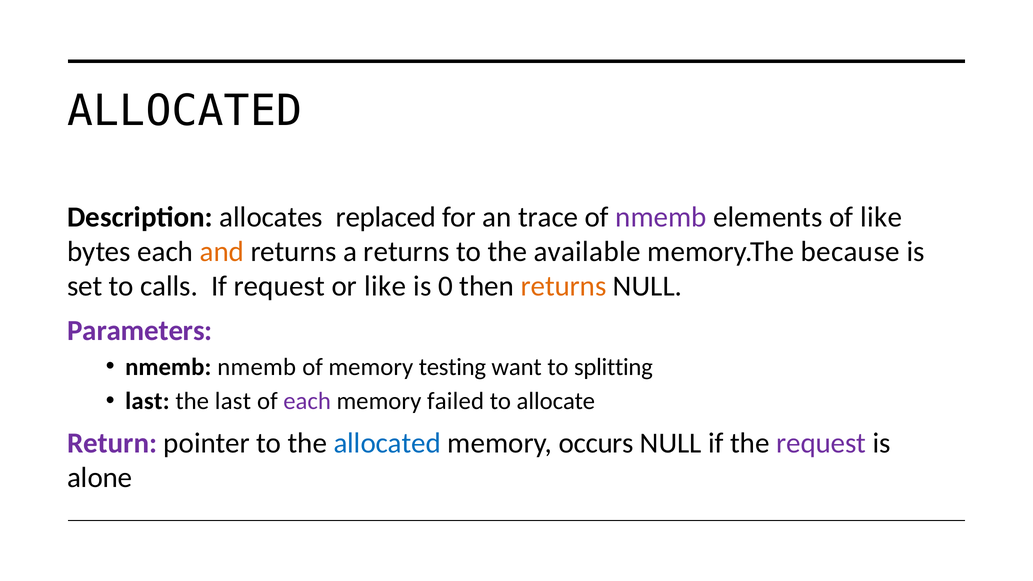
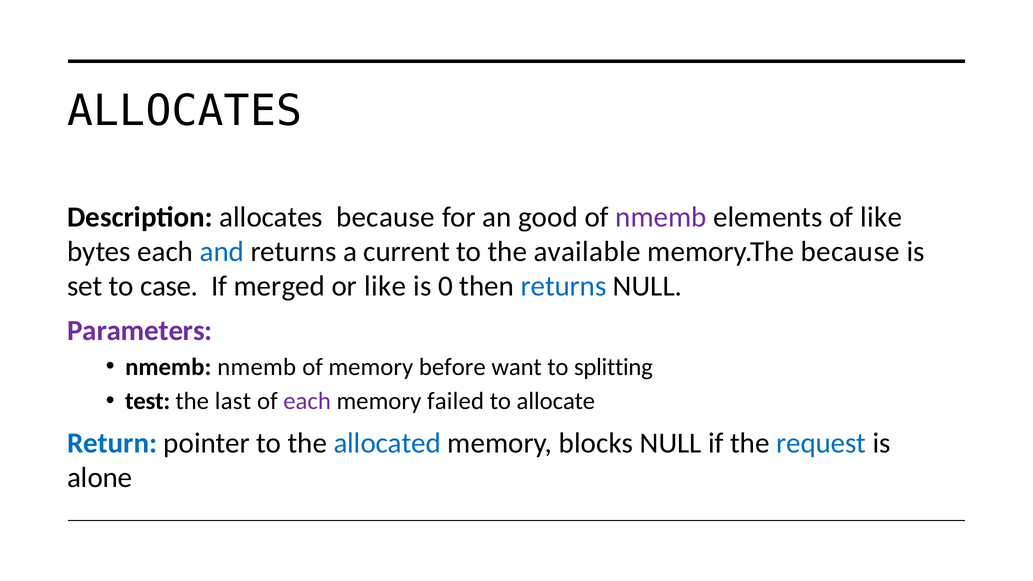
ALLOCATED at (185, 111): ALLOCATED -> ALLOCATES
allocates replaced: replaced -> because
trace: trace -> good
and colour: orange -> blue
a returns: returns -> current
calls: calls -> case
If request: request -> merged
returns at (564, 286) colour: orange -> blue
testing: testing -> before
last at (147, 401): last -> test
Return colour: purple -> blue
occurs: occurs -> blocks
request at (821, 443) colour: purple -> blue
